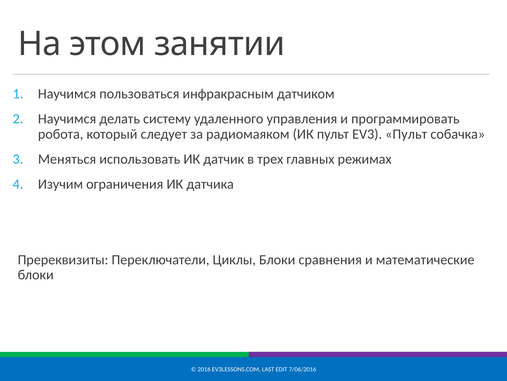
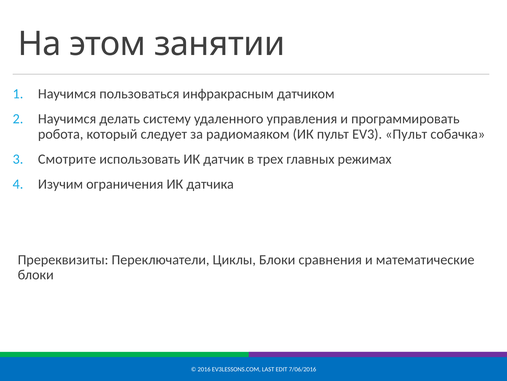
Меняться: Меняться -> Смотрите
